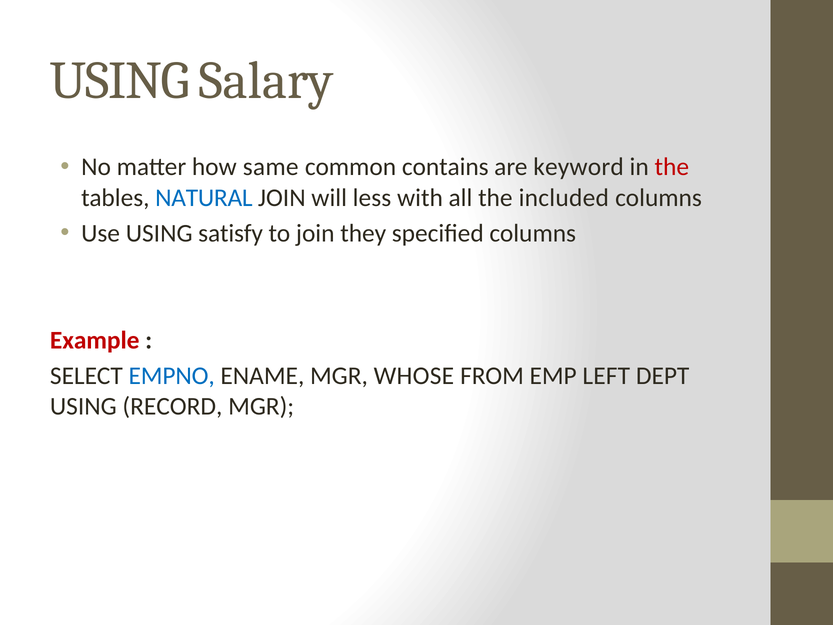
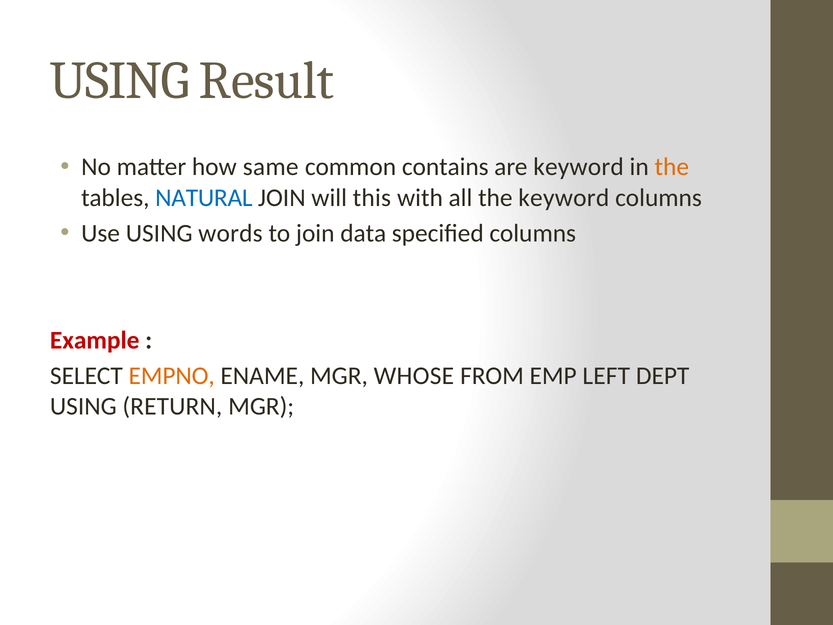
Salary: Salary -> Result
the at (672, 167) colour: red -> orange
less: less -> this
the included: included -> keyword
satisfy: satisfy -> words
they: they -> data
EMPNO colour: blue -> orange
RECORD: RECORD -> RETURN
